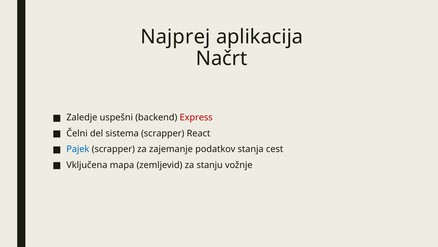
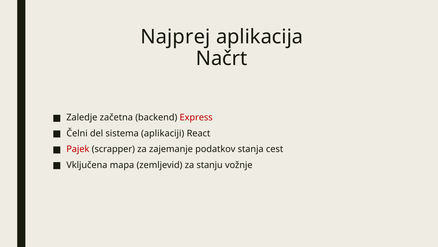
uspešni: uspešni -> začetna
sistema scrapper: scrapper -> aplikaciji
Pajek colour: blue -> red
